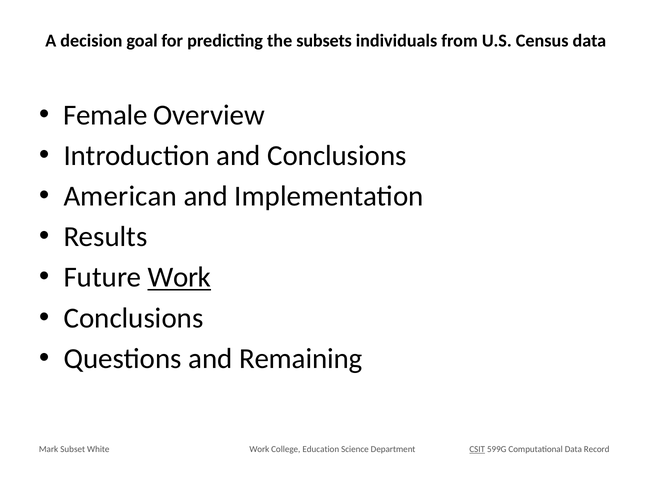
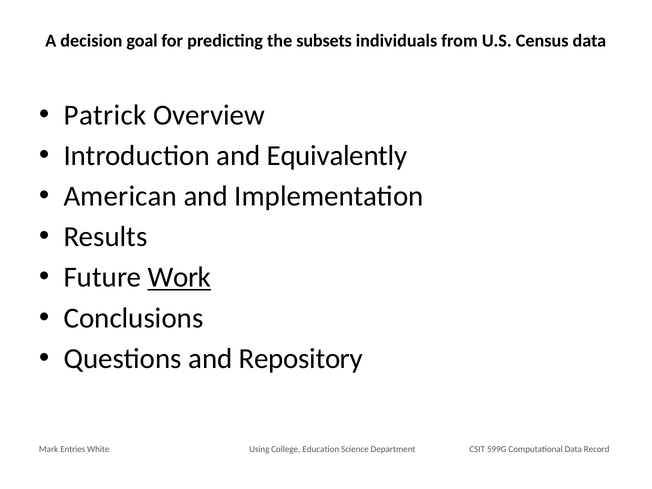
Female: Female -> Patrick
and Conclusions: Conclusions -> Equivalently
Remaining: Remaining -> Repository
Subset: Subset -> Entries
White Work: Work -> Using
CSIT underline: present -> none
